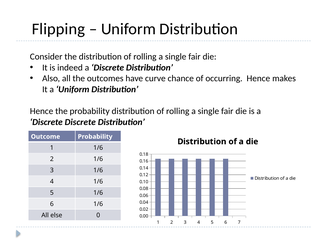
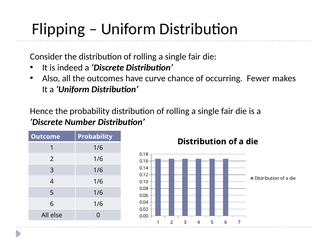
occurring Hence: Hence -> Fewer
Discrete Discrete: Discrete -> Number
